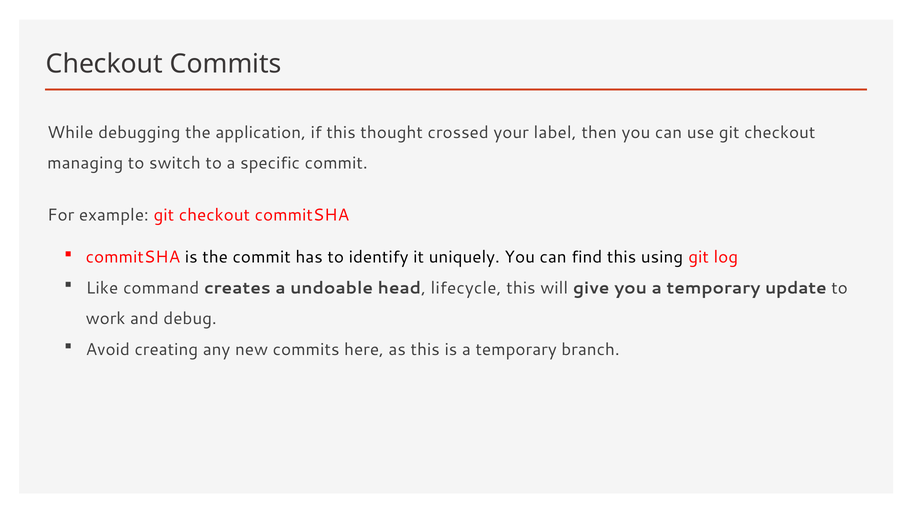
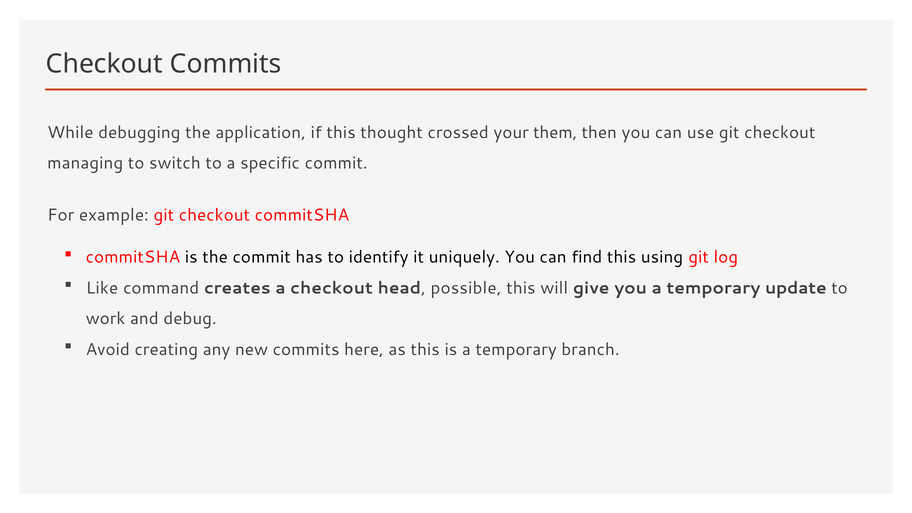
label: label -> them
a undoable: undoable -> checkout
lifecycle: lifecycle -> possible
